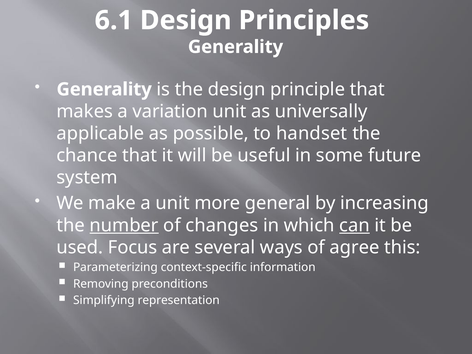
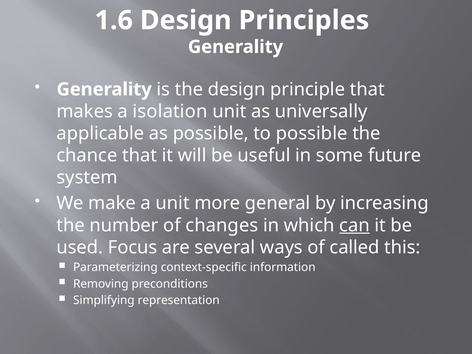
6.1: 6.1 -> 1.6
variation: variation -> isolation
to handset: handset -> possible
number underline: present -> none
agree: agree -> called
